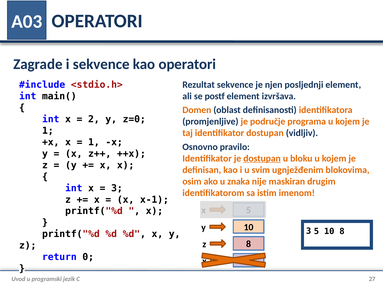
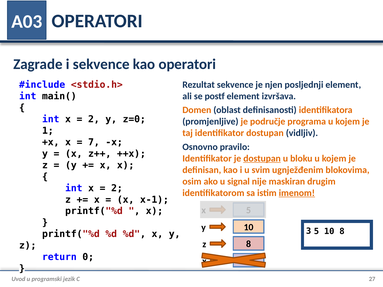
1 at (94, 142): 1 -> 7
znaka: znaka -> signal
3 at (117, 188): 3 -> 2
imenom underline: none -> present
